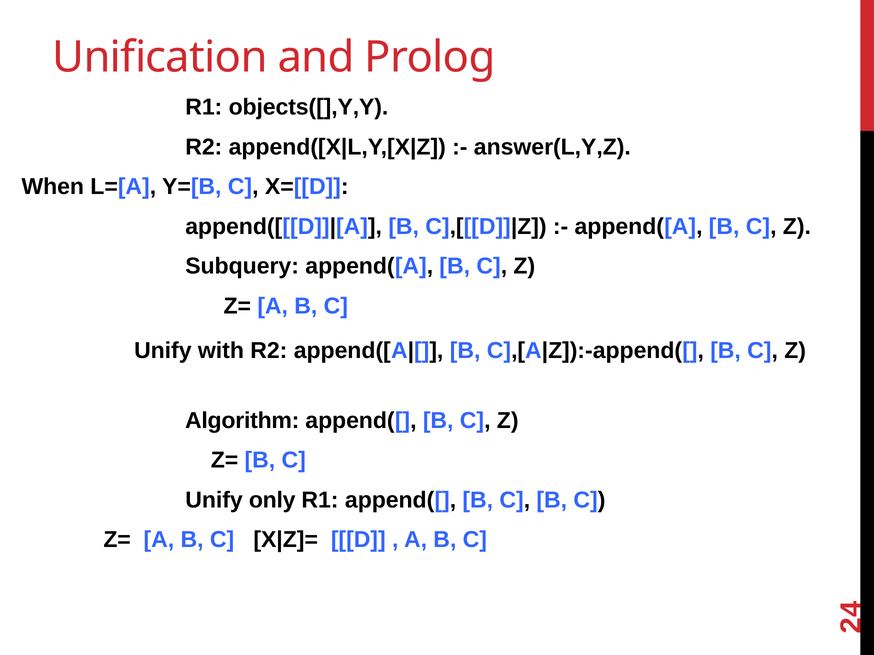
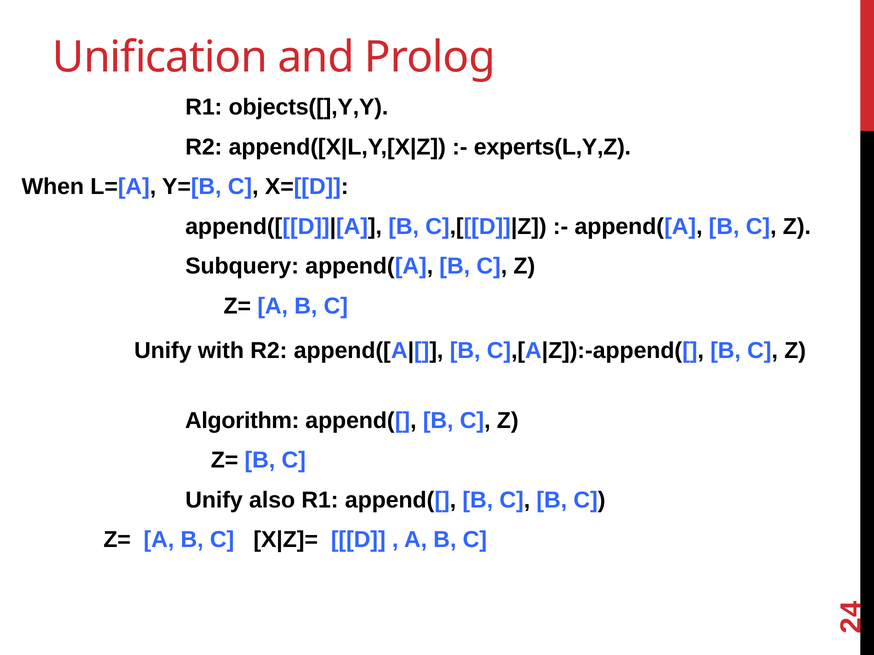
answer(L,Y,Z: answer(L,Y,Z -> experts(L,Y,Z
only: only -> also
